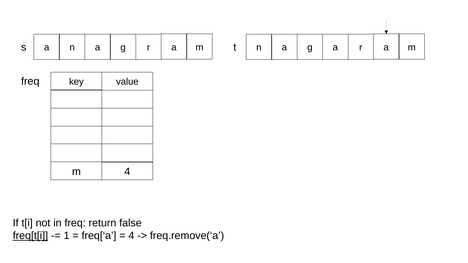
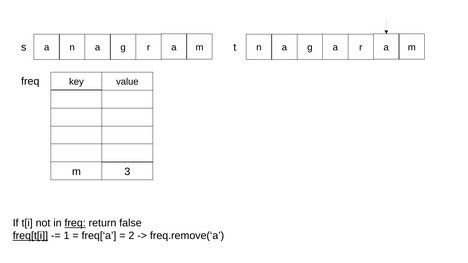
m 4: 4 -> 3
freq at (75, 223) underline: none -> present
4 at (131, 236): 4 -> 2
